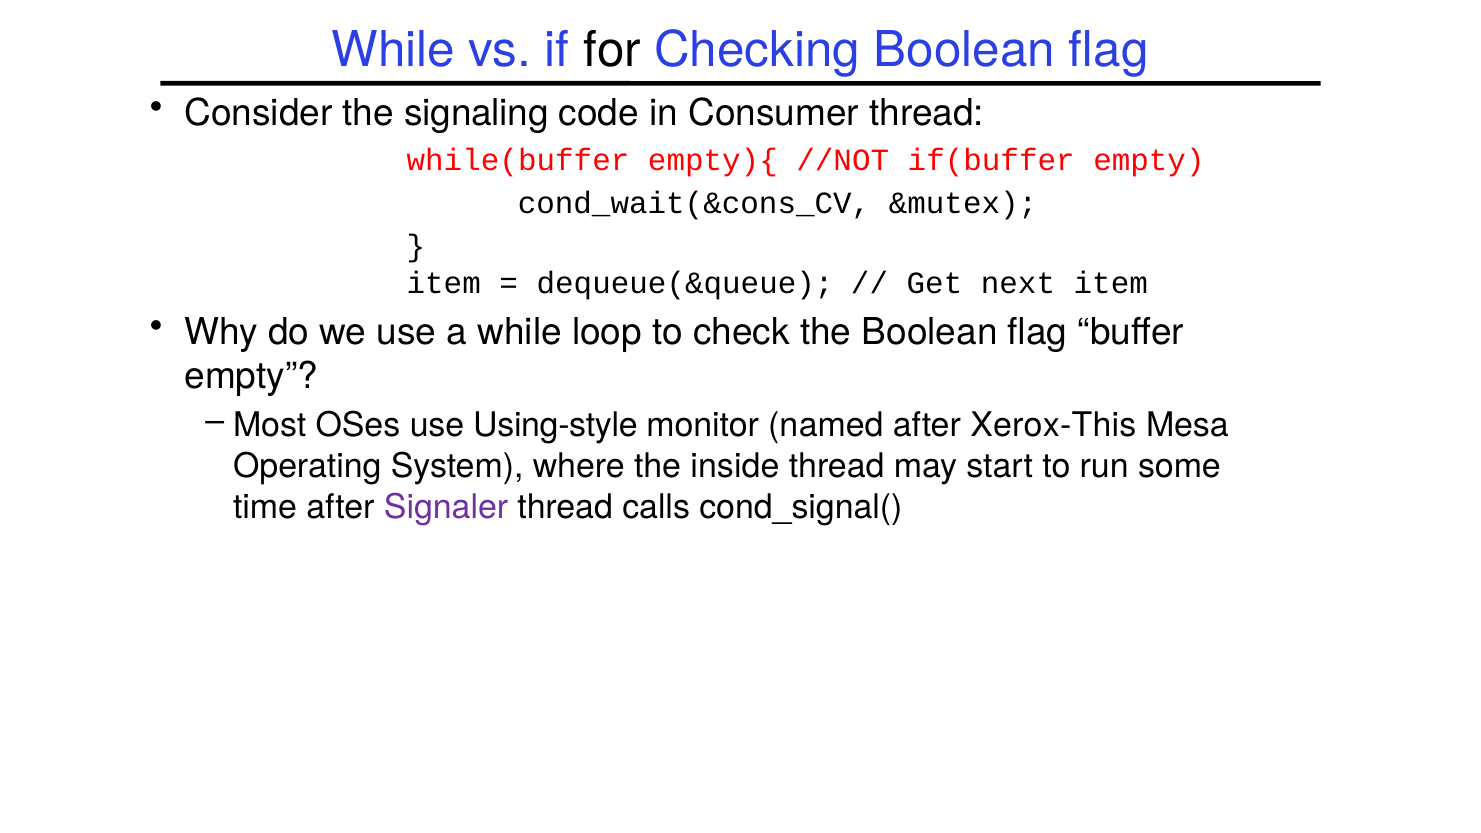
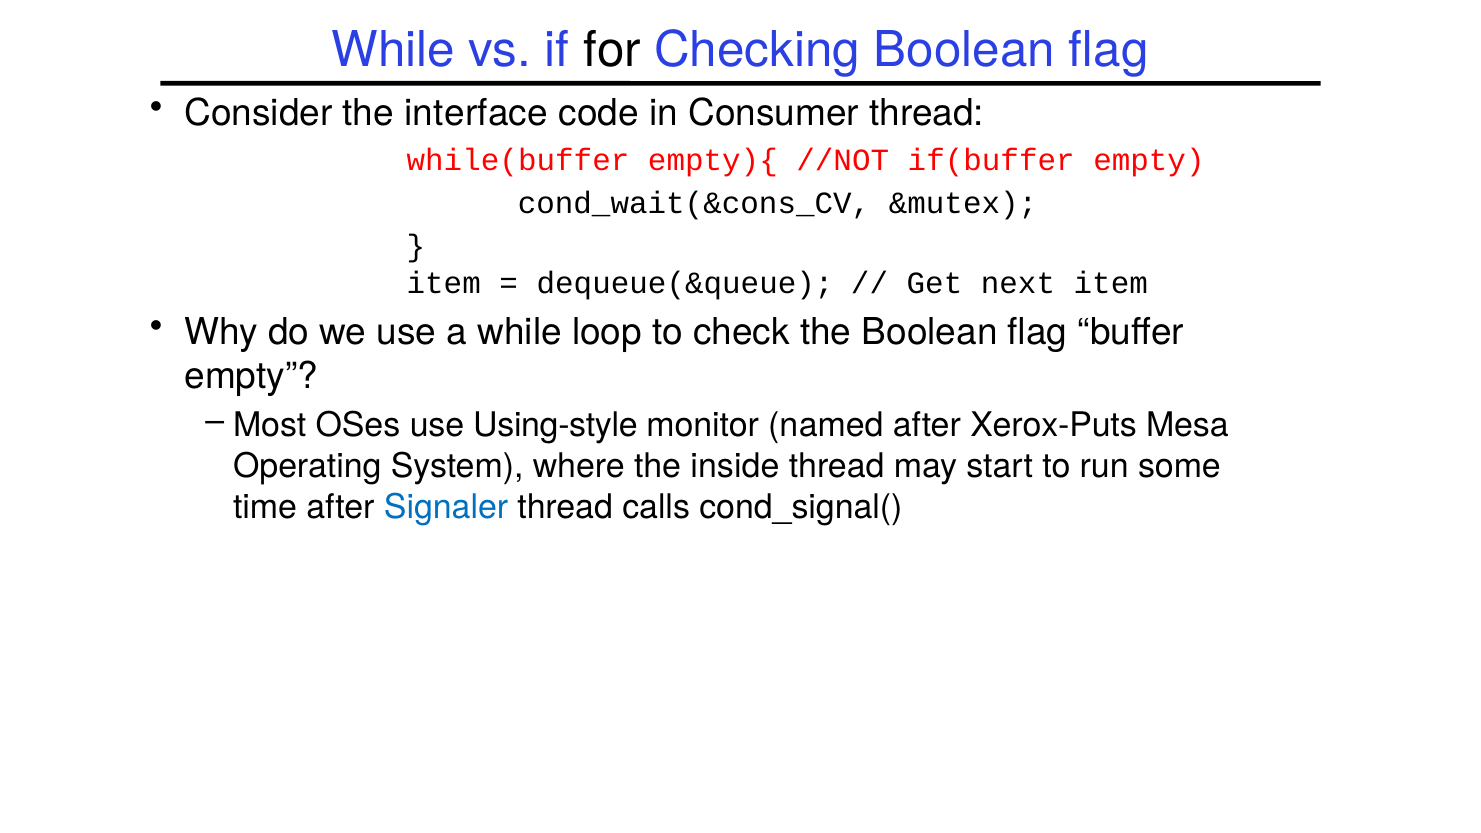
signaling: signaling -> interface
Xerox-This: Xerox-This -> Xerox-Puts
Signaler colour: purple -> blue
